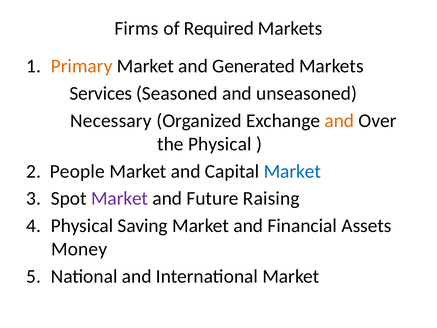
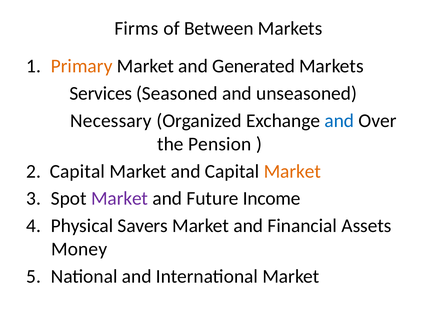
Required: Required -> Between
and at (339, 121) colour: orange -> blue
the Physical: Physical -> Pension
2 People: People -> Capital
Market at (292, 171) colour: blue -> orange
Raising: Raising -> Income
Saving: Saving -> Savers
